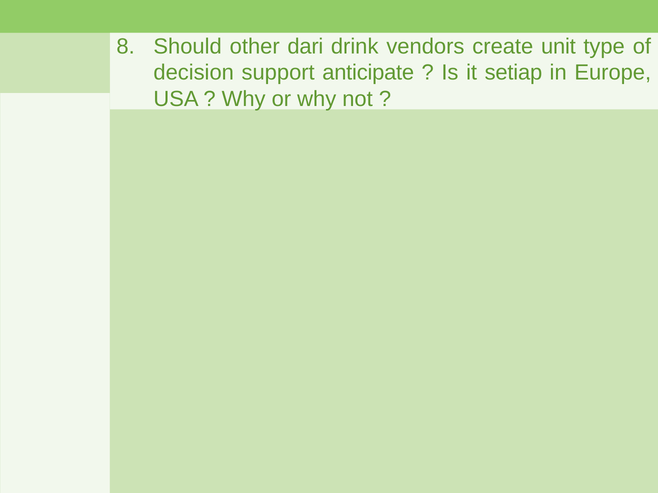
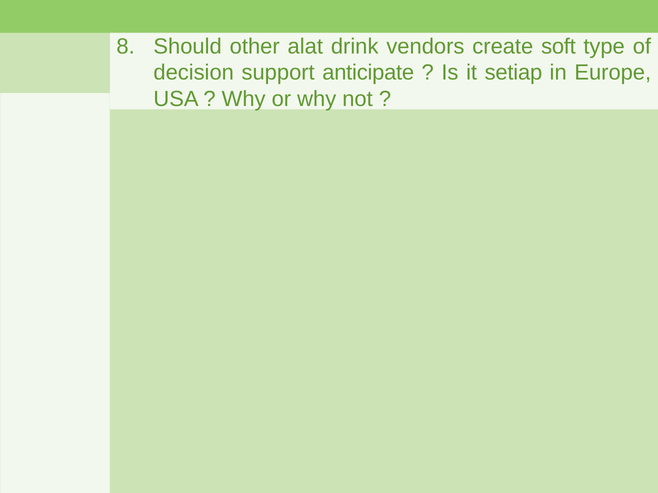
dari: dari -> alat
unit: unit -> soft
